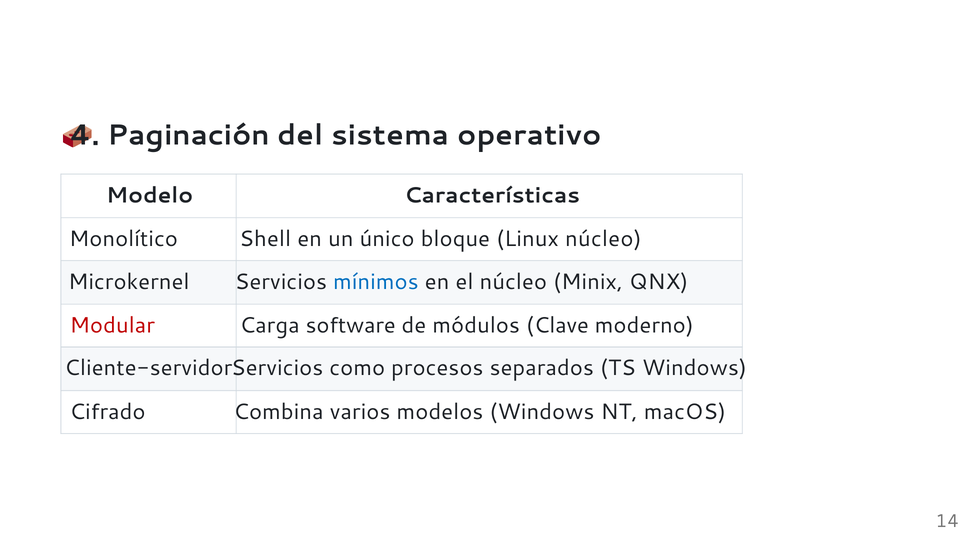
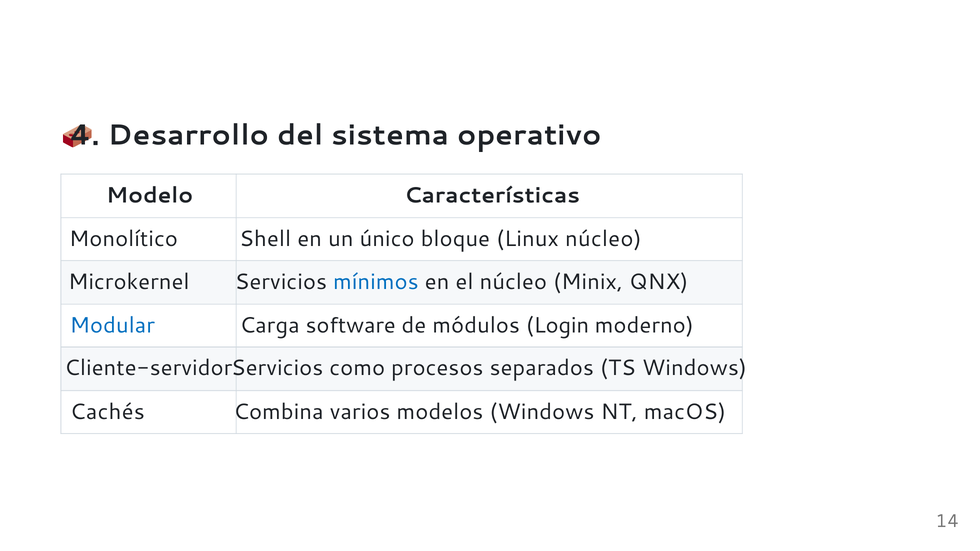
Paginación: Paginación -> Desarrollo
Modular colour: red -> blue
Clave: Clave -> Login
Cifrado: Cifrado -> Cachés
